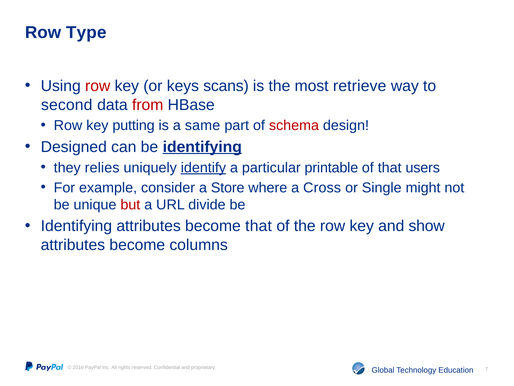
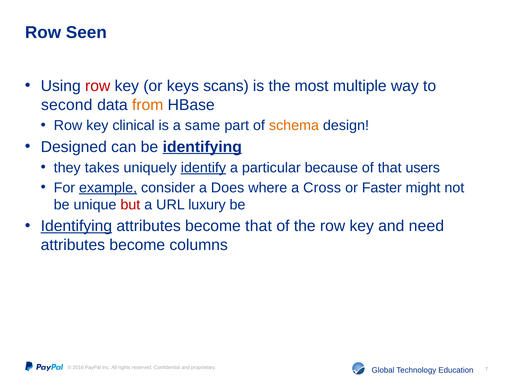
Type: Type -> Seen
retrieve: retrieve -> multiple
from colour: red -> orange
putting: putting -> clinical
schema colour: red -> orange
relies: relies -> takes
printable: printable -> because
example underline: none -> present
Store: Store -> Does
Single: Single -> Faster
divide: divide -> luxury
Identifying at (76, 226) underline: none -> present
show: show -> need
